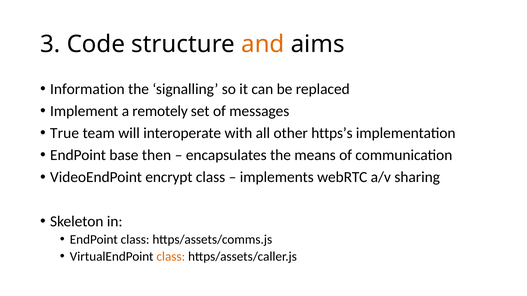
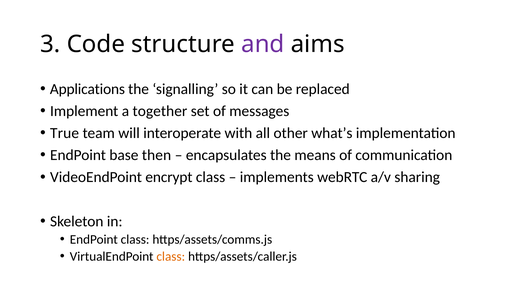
and colour: orange -> purple
Information: Information -> Applications
remotely: remotely -> together
https’s: https’s -> what’s
